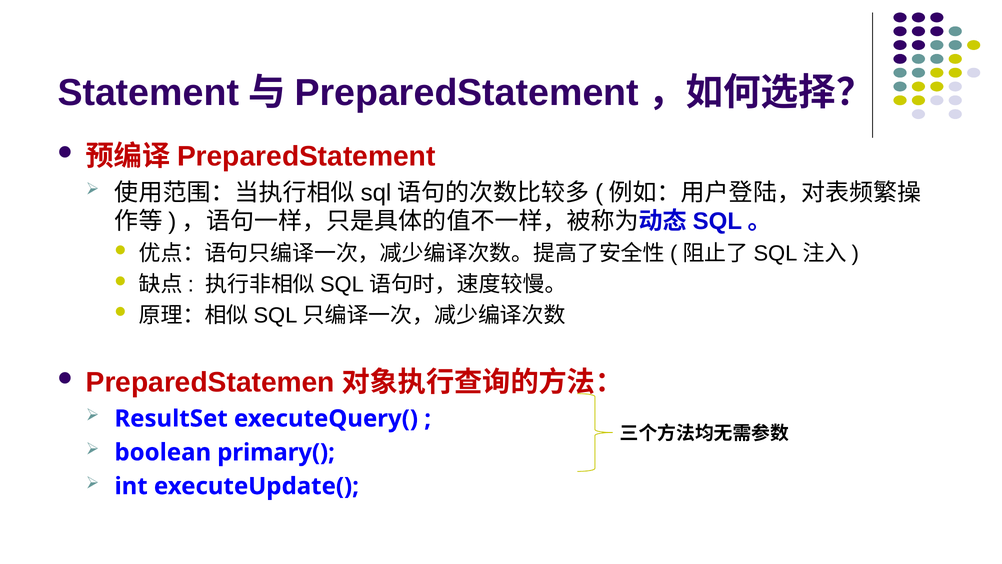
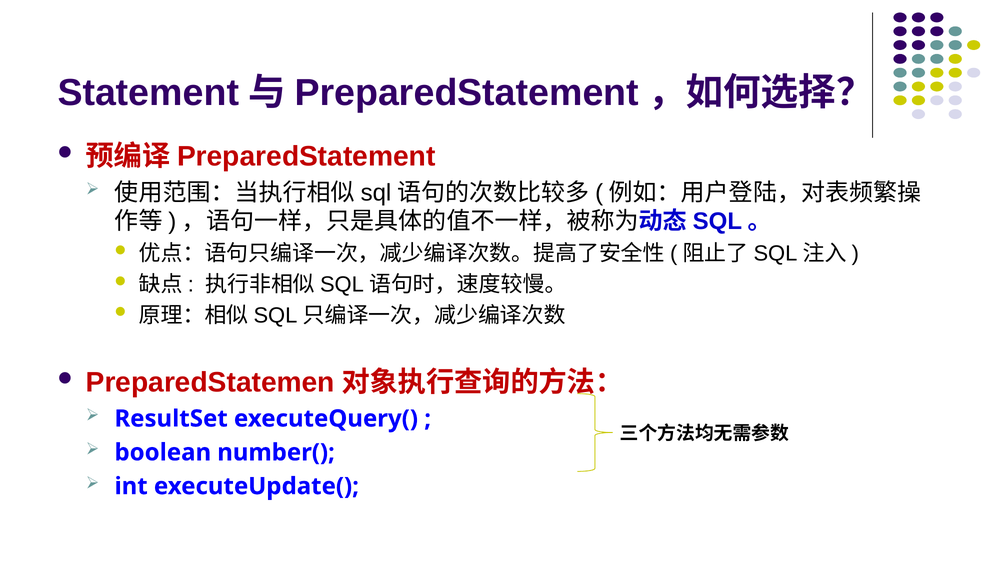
primary(: primary( -> number(
